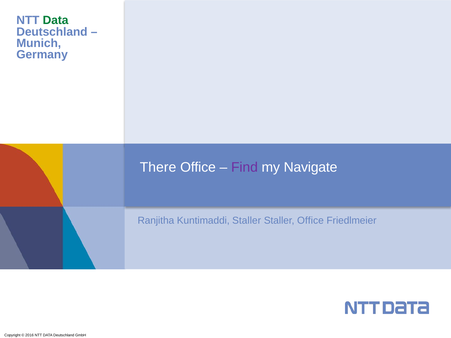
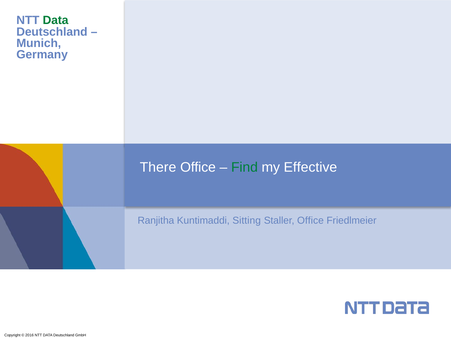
Find colour: purple -> green
Navigate: Navigate -> Effective
Kuntimaddi Staller: Staller -> Sitting
